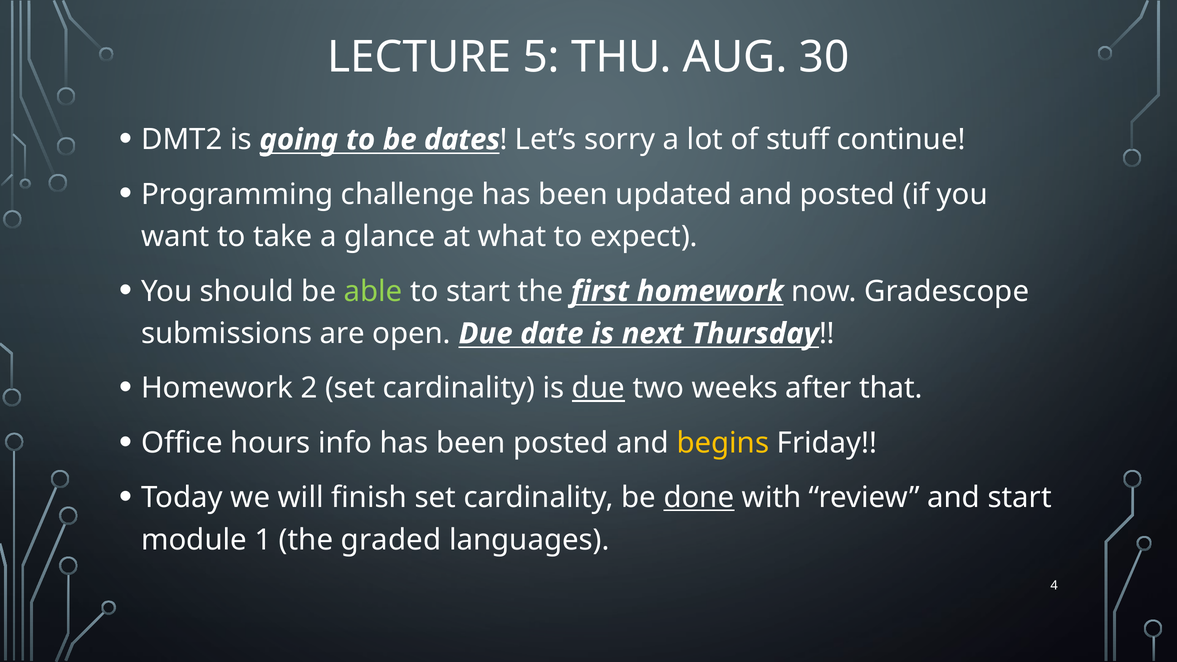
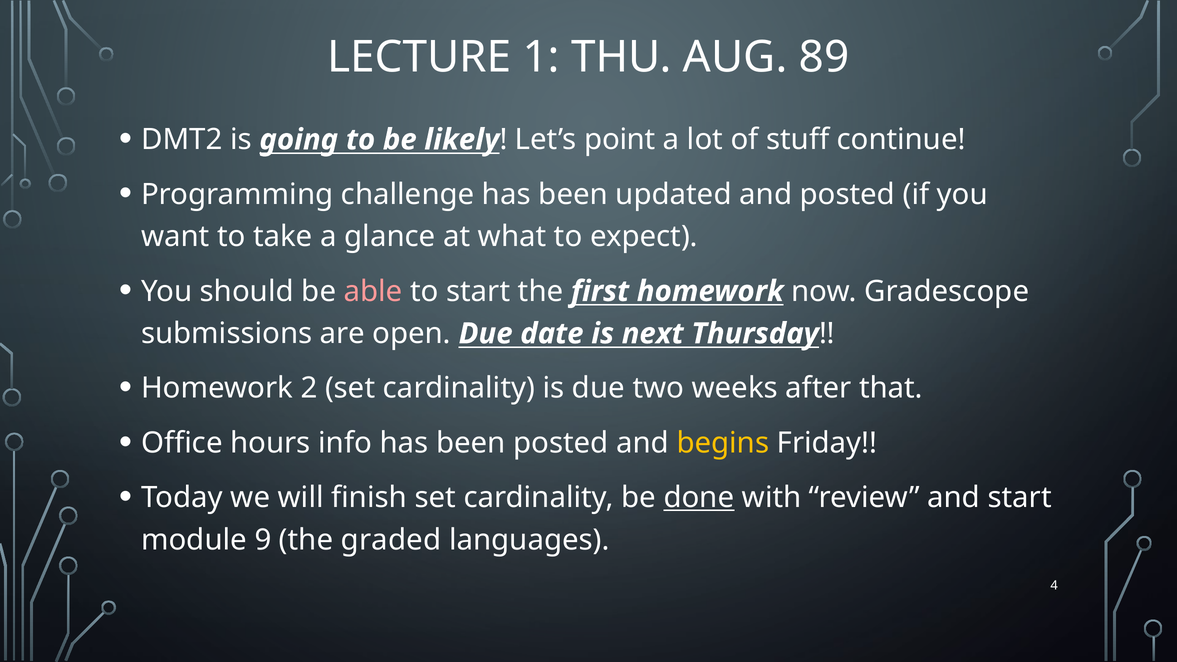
5: 5 -> 1
30: 30 -> 89
dates: dates -> likely
sorry: sorry -> point
able colour: light green -> pink
due at (598, 388) underline: present -> none
1: 1 -> 9
